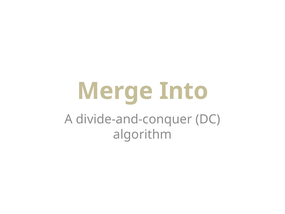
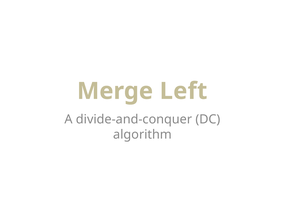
Into: Into -> Left
